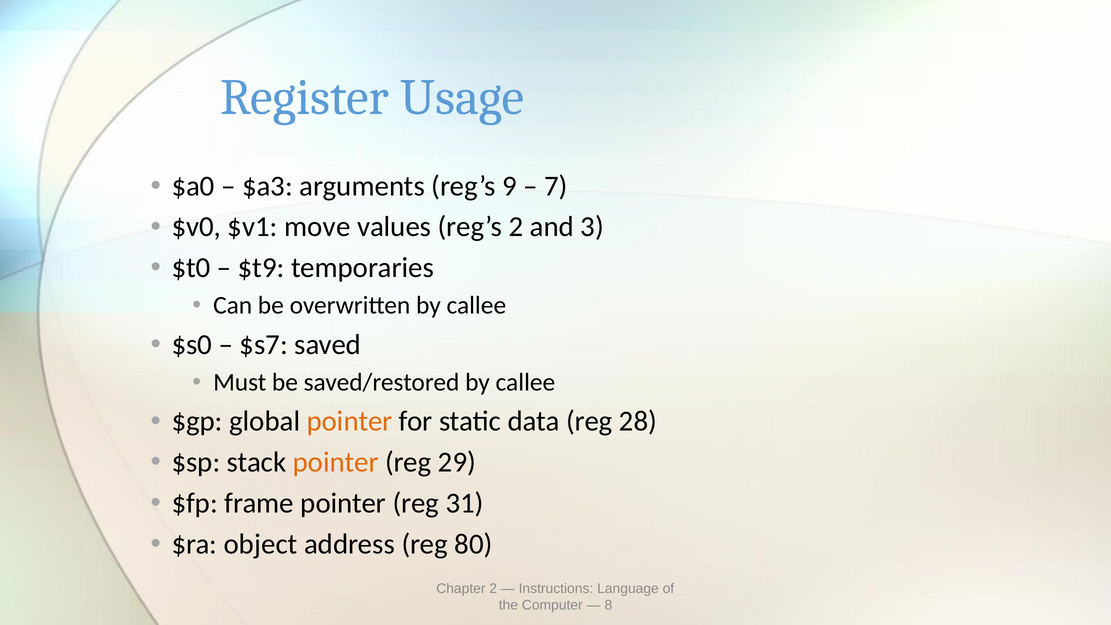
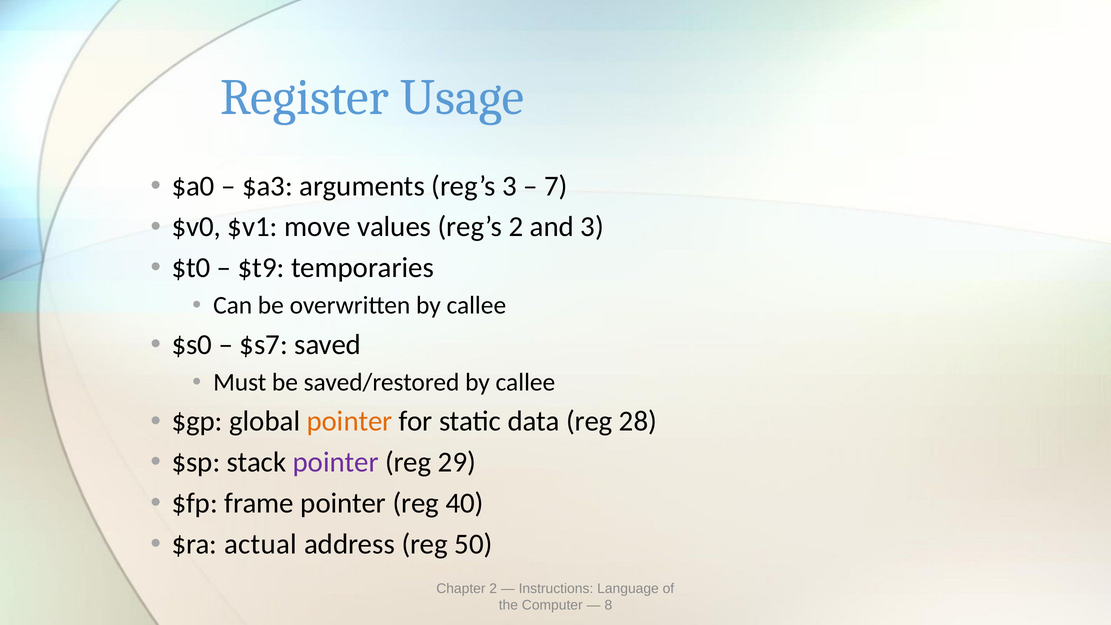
reg’s 9: 9 -> 3
pointer at (336, 462) colour: orange -> purple
31: 31 -> 40
object: object -> actual
80: 80 -> 50
